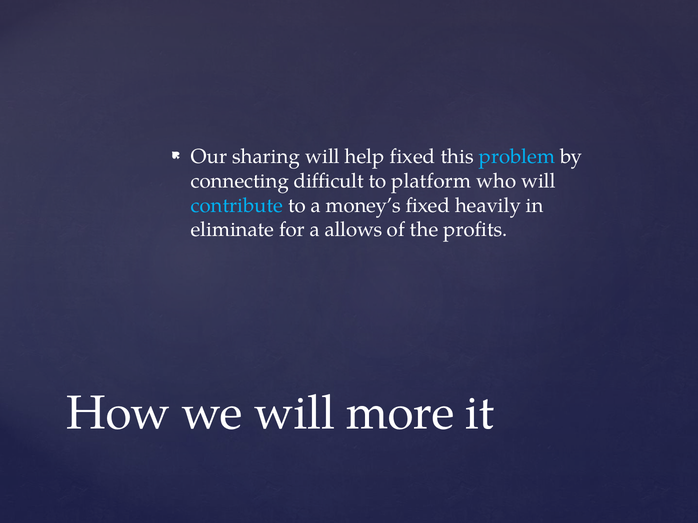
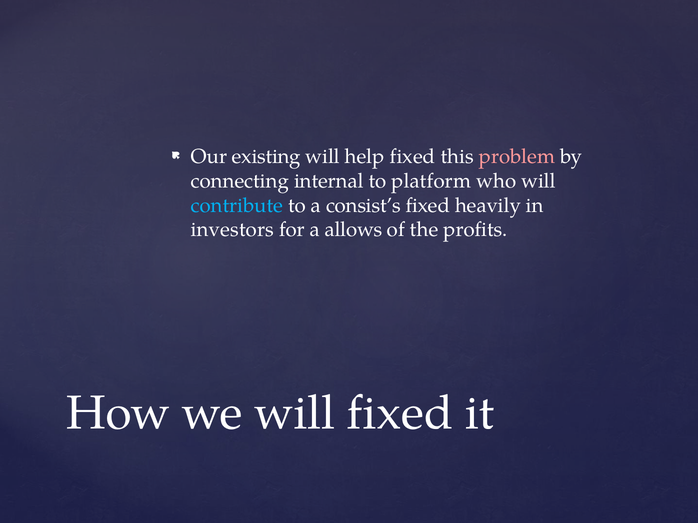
sharing: sharing -> existing
problem colour: light blue -> pink
difficult: difficult -> internal
money’s: money’s -> consist’s
eliminate: eliminate -> investors
will more: more -> fixed
